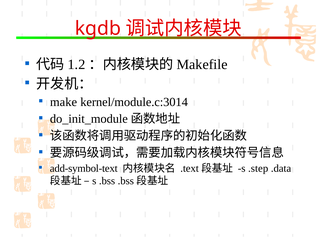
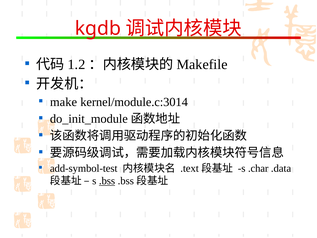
add-symbol-text: add-symbol-text -> add-symbol-test
.step: .step -> .char
.bss underline: none -> present
